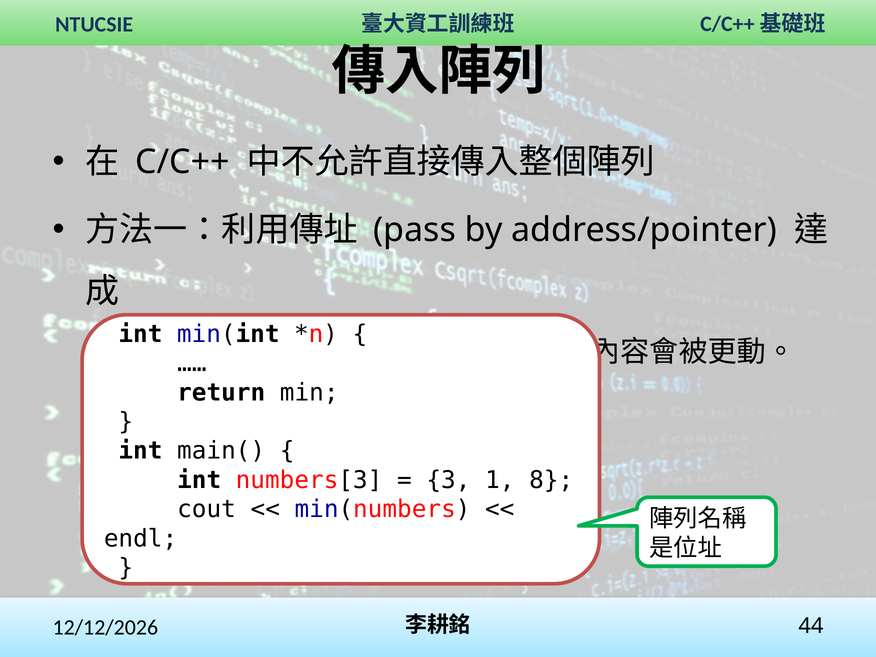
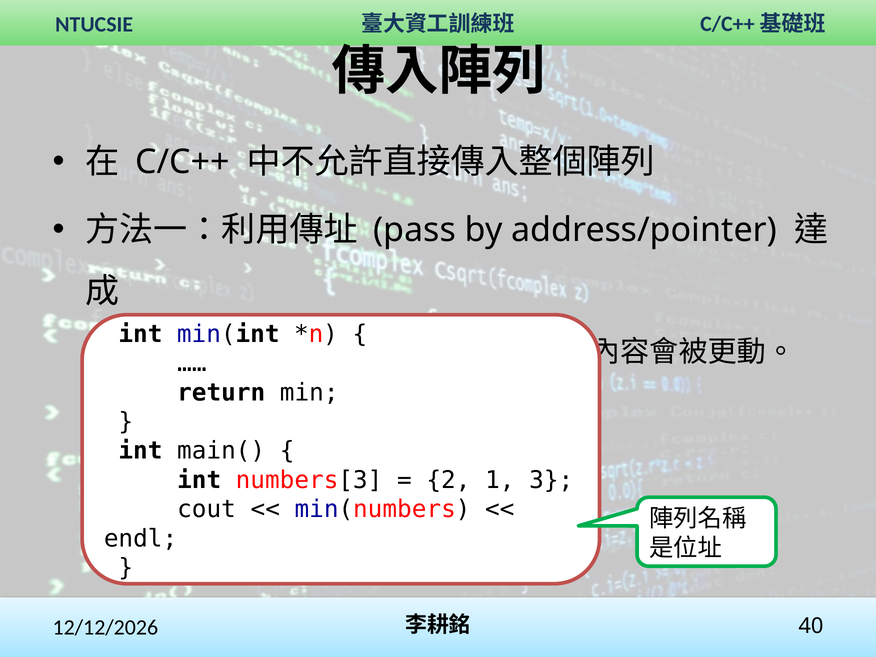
3: 3 -> 2
8: 8 -> 3
44: 44 -> 40
